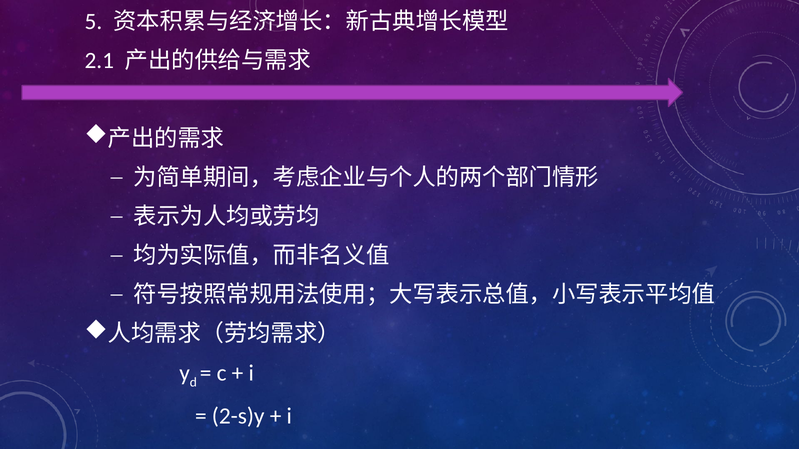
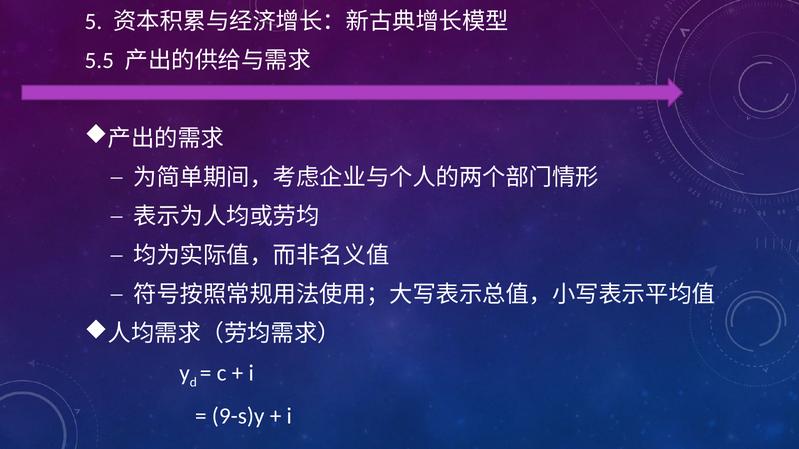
2.1: 2.1 -> 5.5
2-s)y: 2-s)y -> 9-s)y
